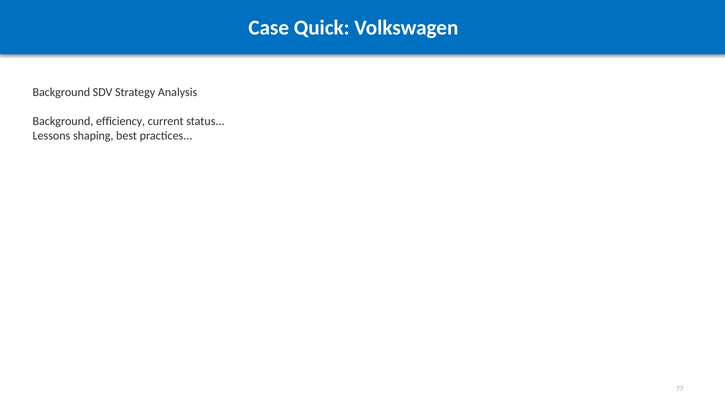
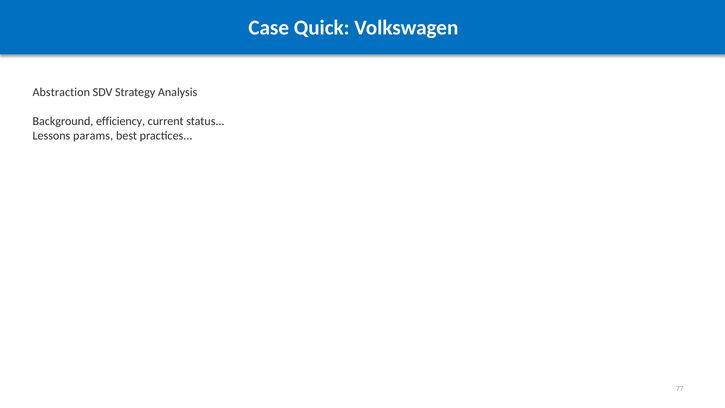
Background at (61, 92): Background -> Abstraction
shaping: shaping -> params
